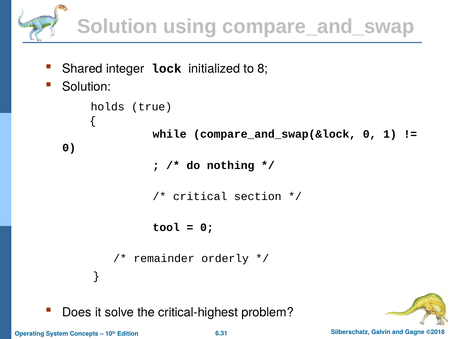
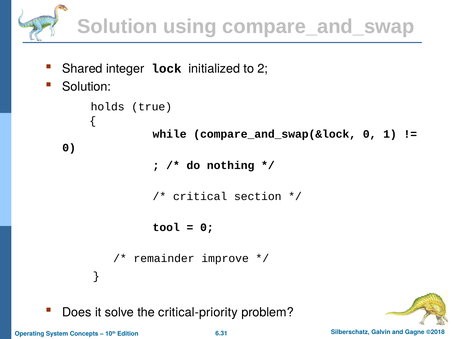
8: 8 -> 2
orderly: orderly -> improve
critical-highest: critical-highest -> critical-priority
